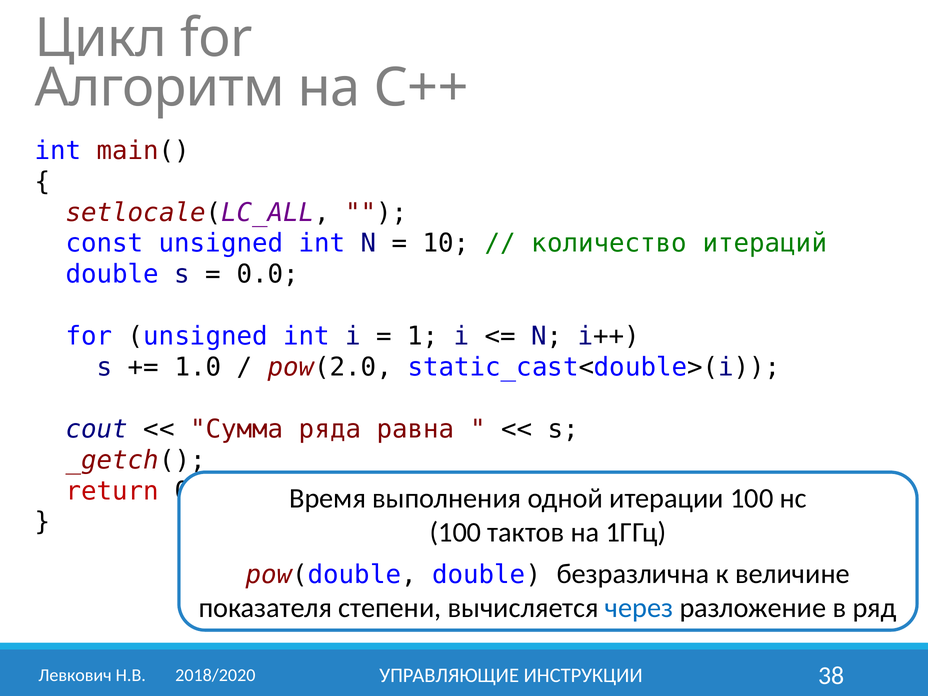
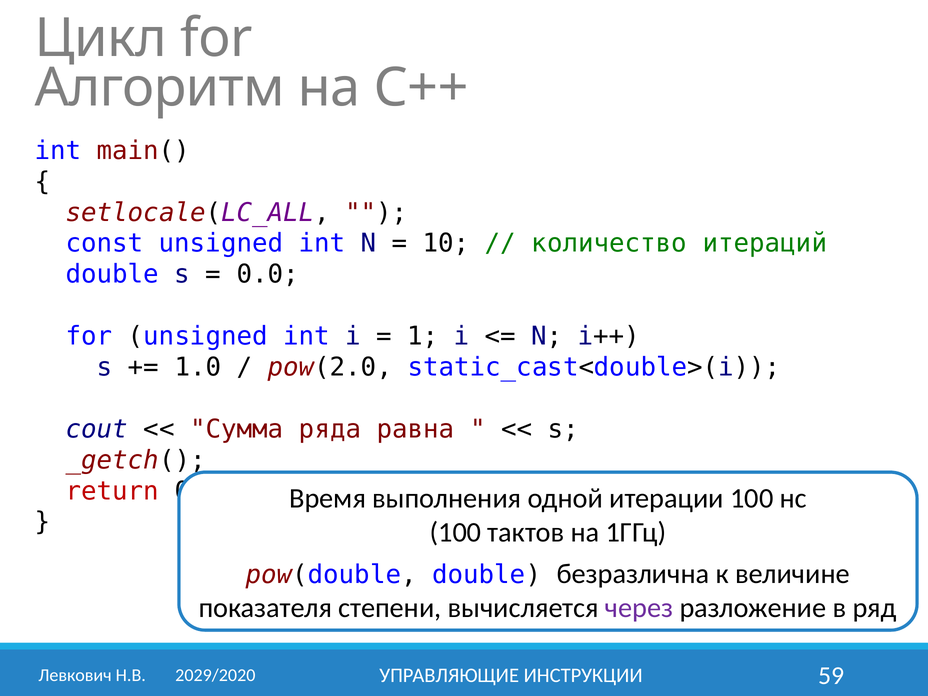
через colour: blue -> purple
38: 38 -> 59
2018/2020: 2018/2020 -> 2029/2020
